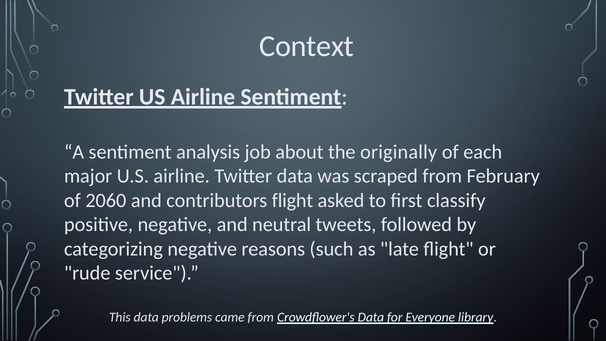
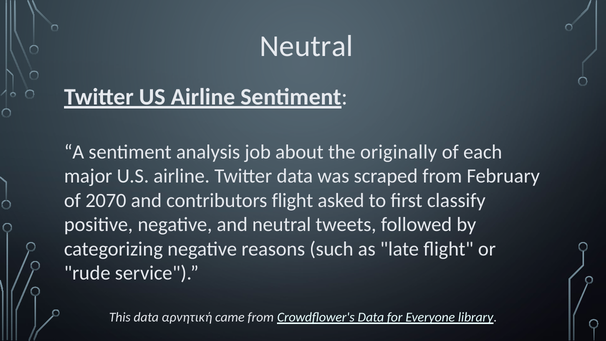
Context at (307, 46): Context -> Neutral
2060: 2060 -> 2070
problems: problems -> αρνητική
